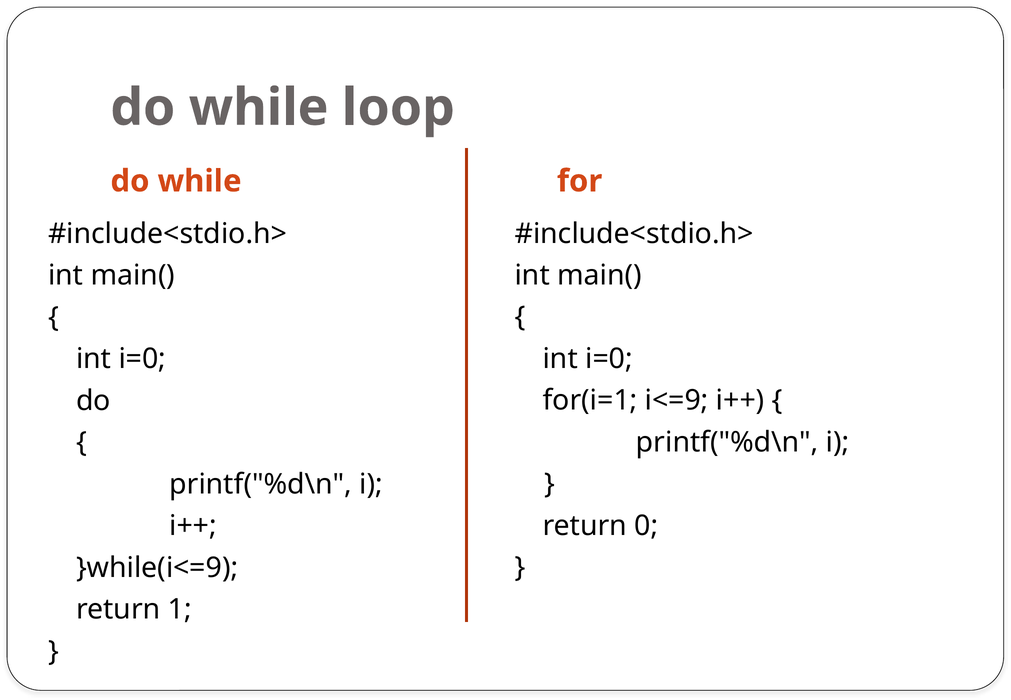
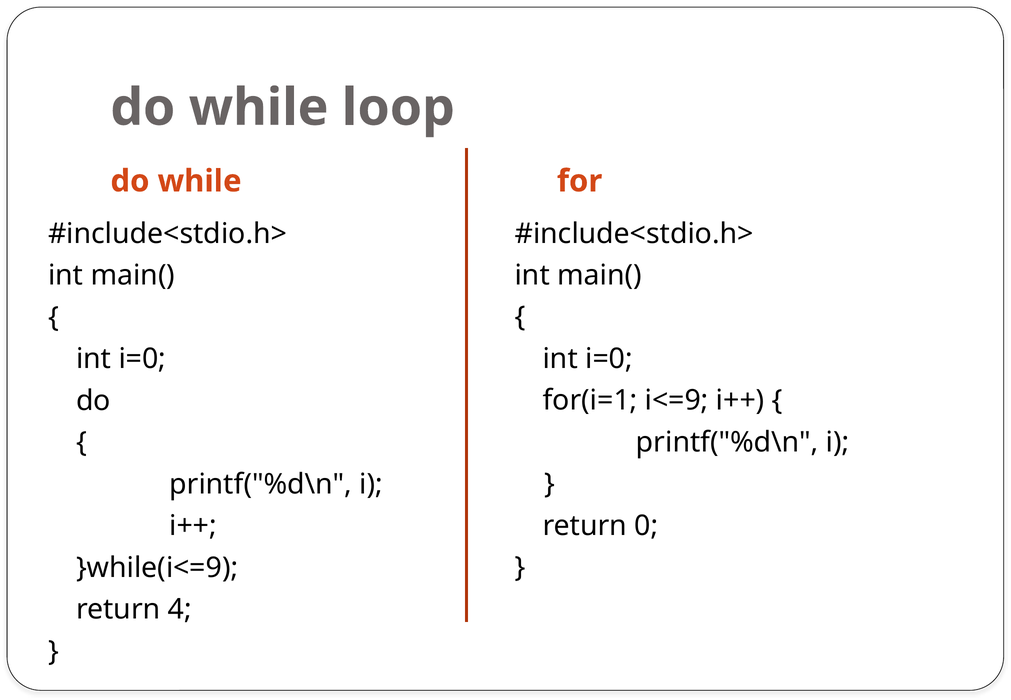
1: 1 -> 4
